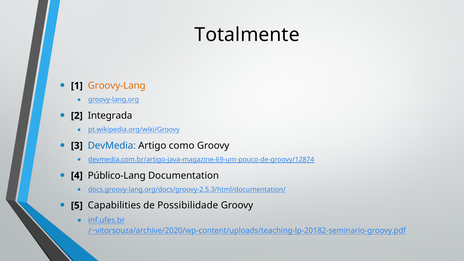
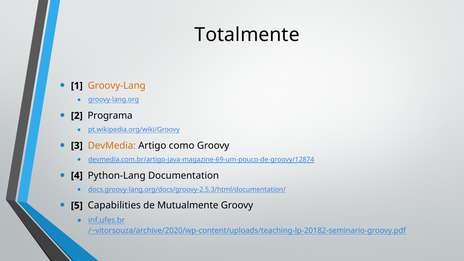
Integrada: Integrada -> Programa
DevMedia colour: blue -> orange
Público-Lang: Público-Lang -> Python-Lang
Possibilidade: Possibilidade -> Mutualmente
